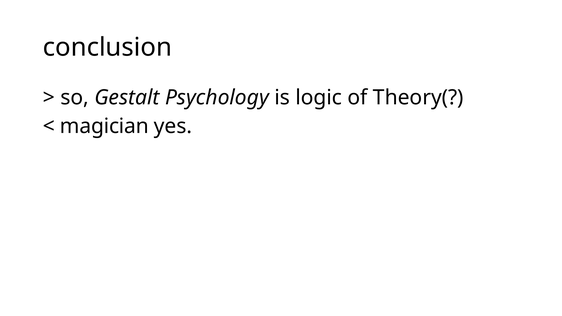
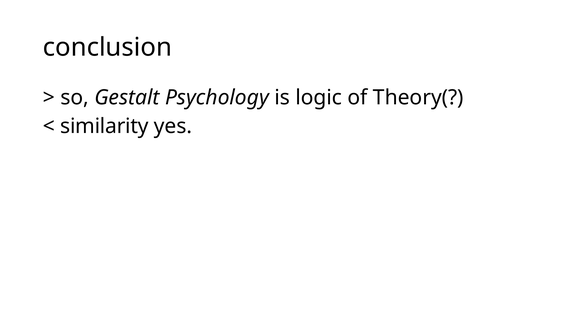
magician: magician -> similarity
